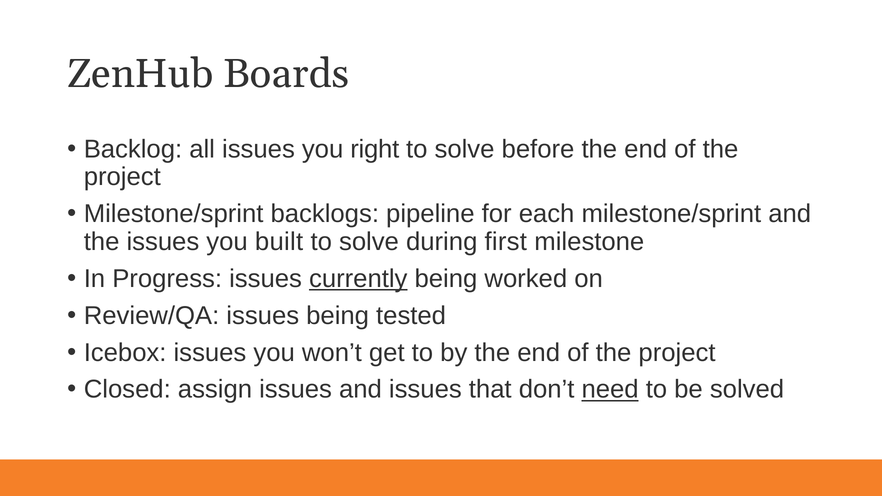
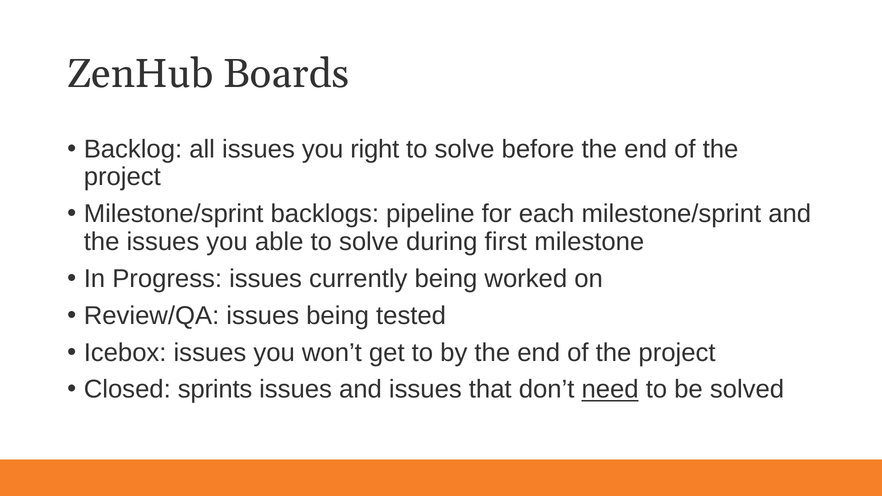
built: built -> able
currently underline: present -> none
assign: assign -> sprints
